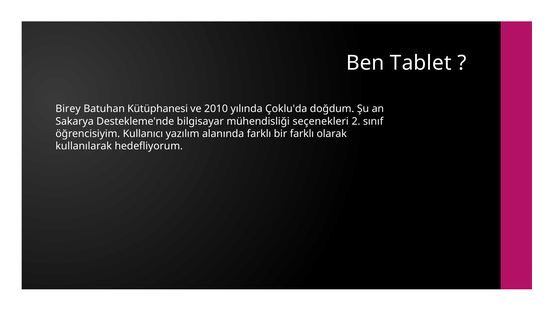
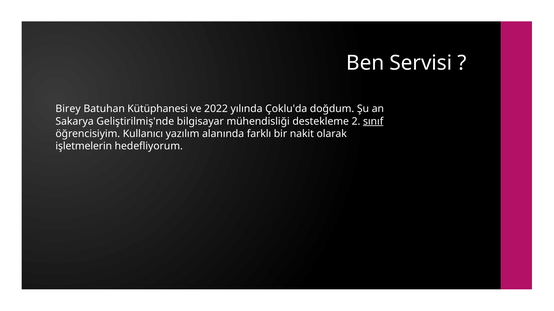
Tablet: Tablet -> Servisi
2010: 2010 -> 2022
Destekleme'nde: Destekleme'nde -> Geliştirilmiş'nde
seçenekleri: seçenekleri -> destekleme
sınıf underline: none -> present
bir farklı: farklı -> nakit
kullanılarak: kullanılarak -> işletmelerin
